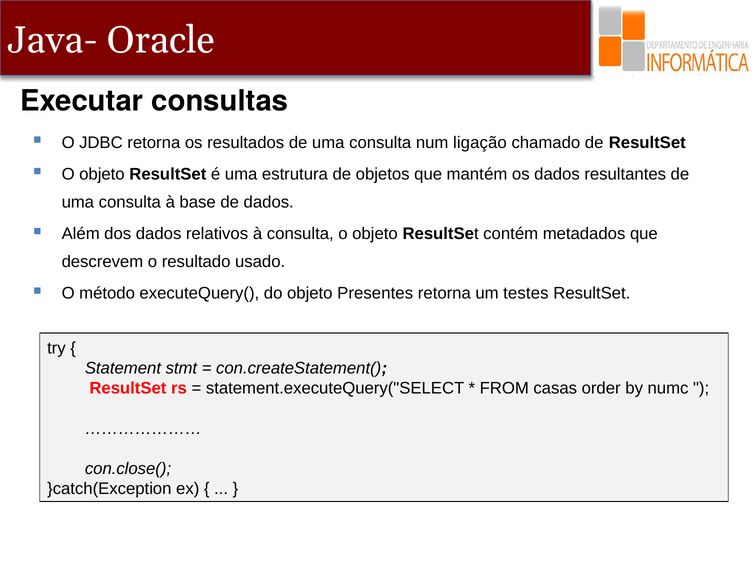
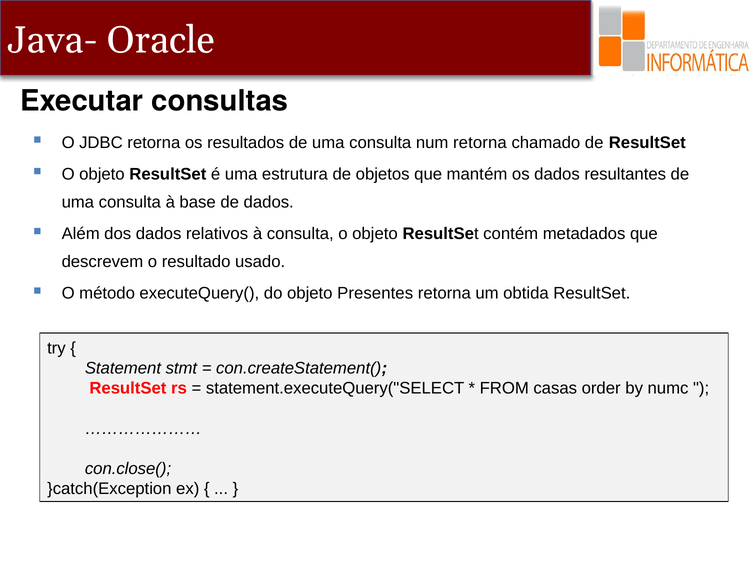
num ligação: ligação -> retorna
testes: testes -> obtida
